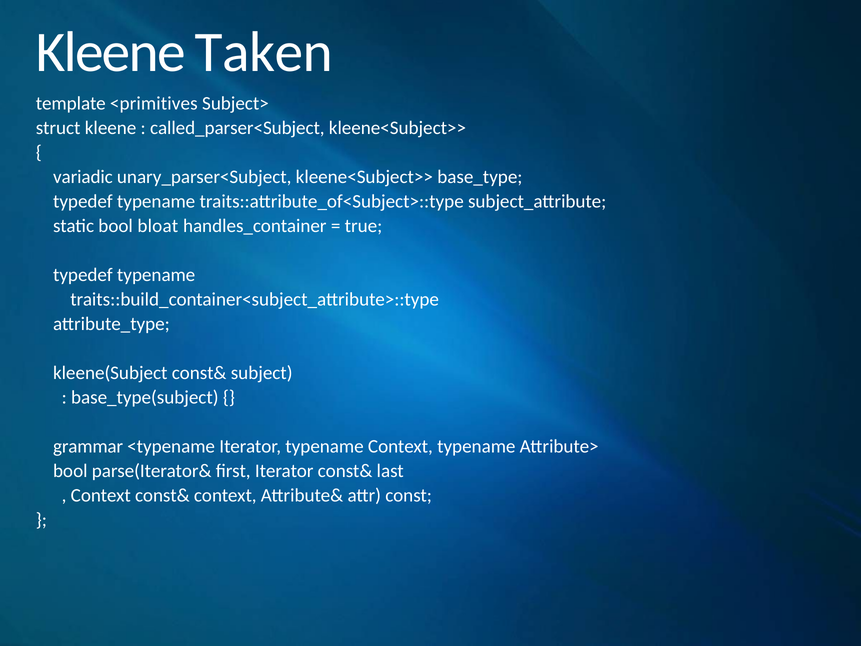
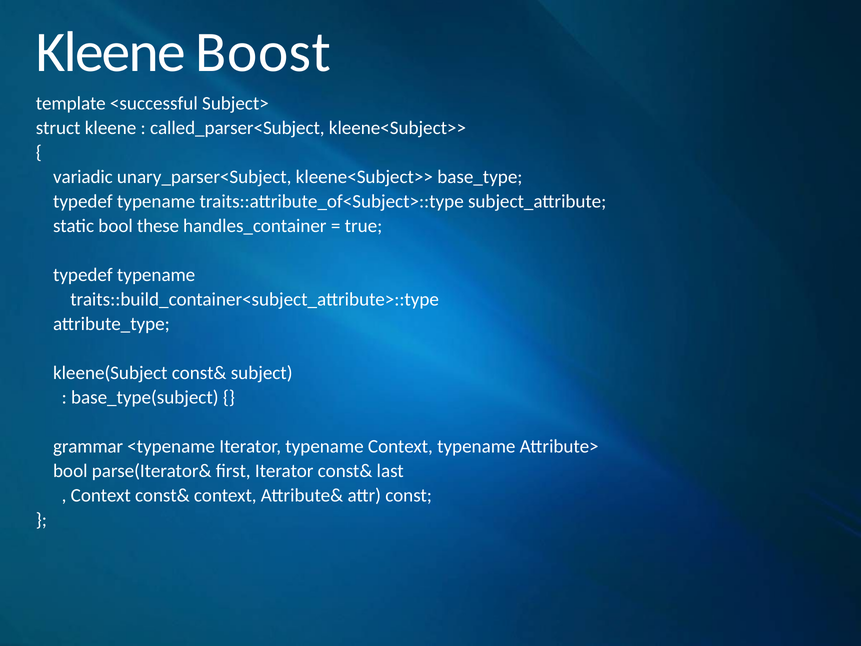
Taken: Taken -> Boost
<primitives: <primitives -> <successful
bloat: bloat -> these
